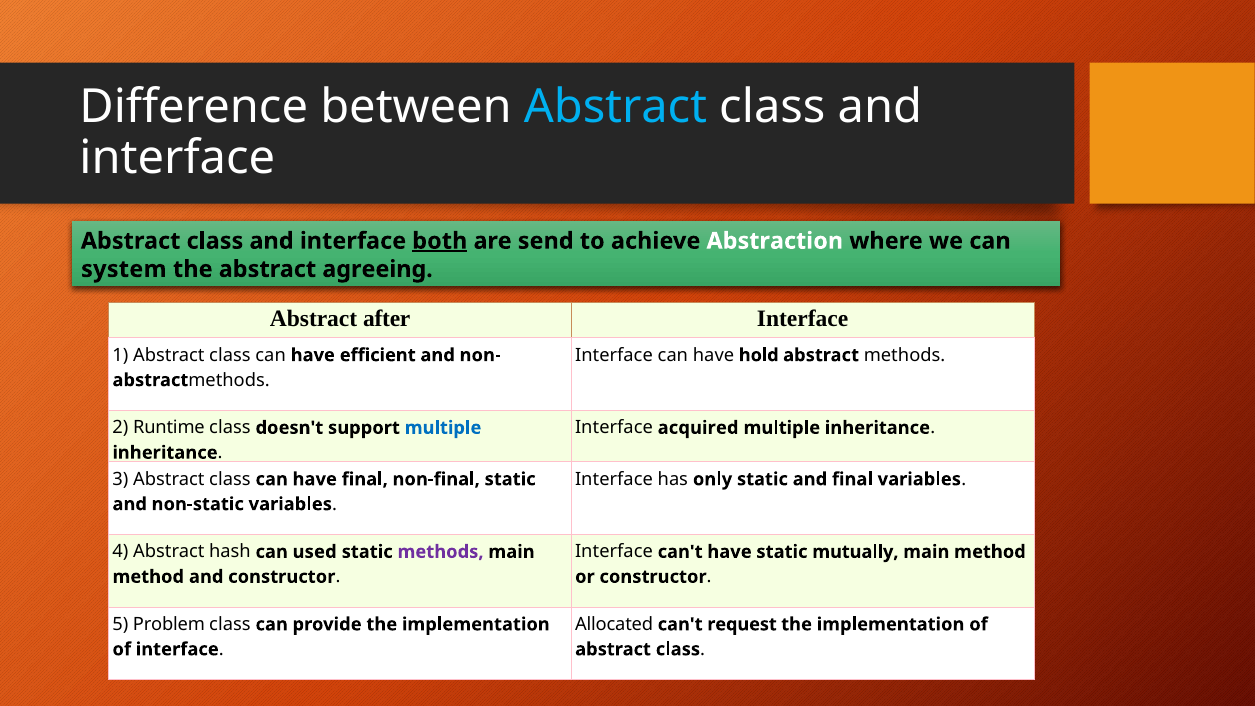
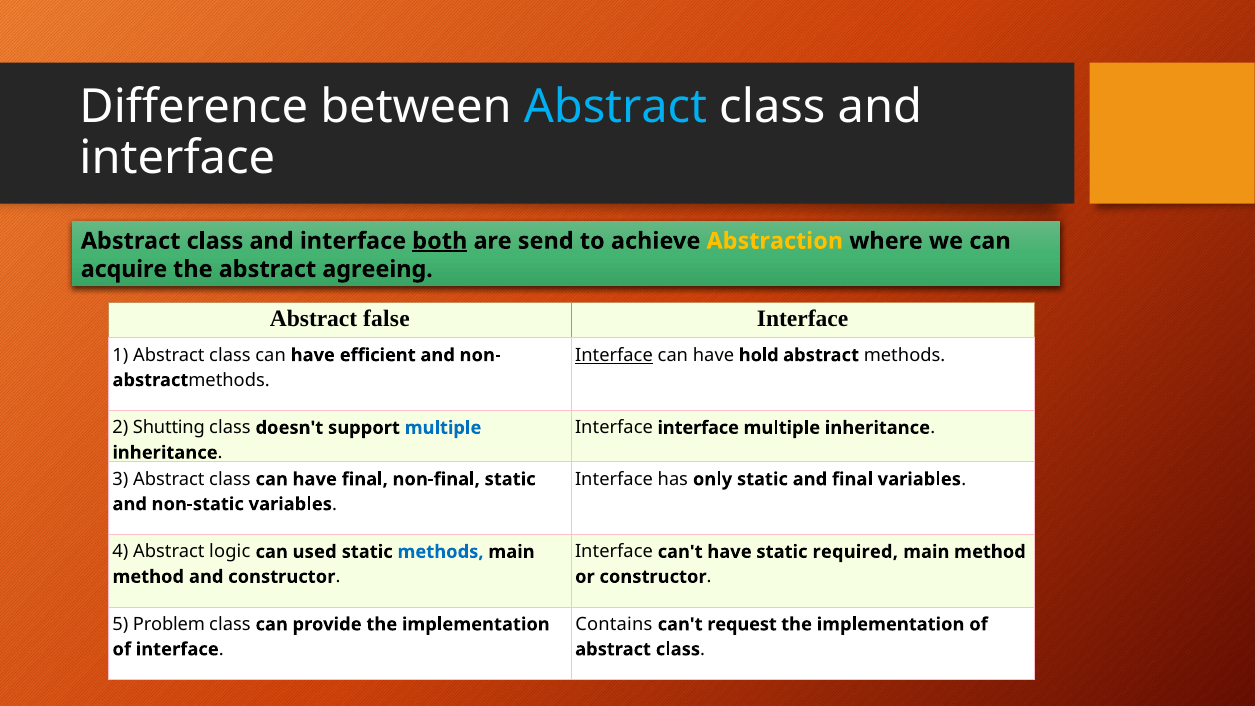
Abstraction colour: white -> yellow
system: system -> acquire
after: after -> false
Interface at (614, 355) underline: none -> present
Runtime: Runtime -> Shutting
Interface acquired: acquired -> interface
hash: hash -> logic
methods at (441, 552) colour: purple -> blue
mutually: mutually -> required
Allocated: Allocated -> Contains
